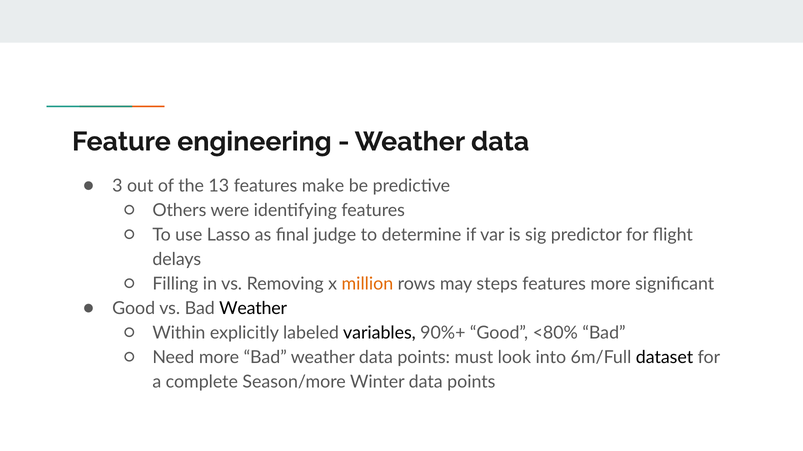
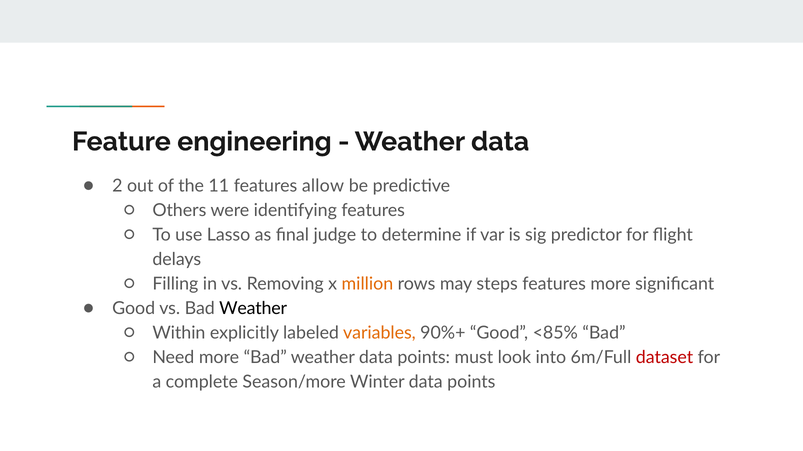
3: 3 -> 2
13: 13 -> 11
make: make -> allow
variables colour: black -> orange
<80%: <80% -> <85%
dataset colour: black -> red
